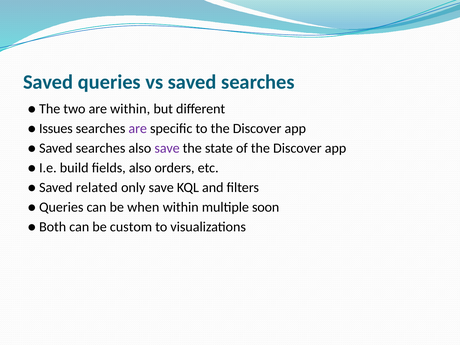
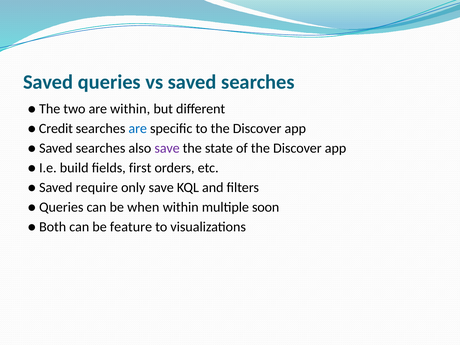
Issues: Issues -> Credit
are at (138, 129) colour: purple -> blue
fields also: also -> first
related: related -> require
custom: custom -> feature
